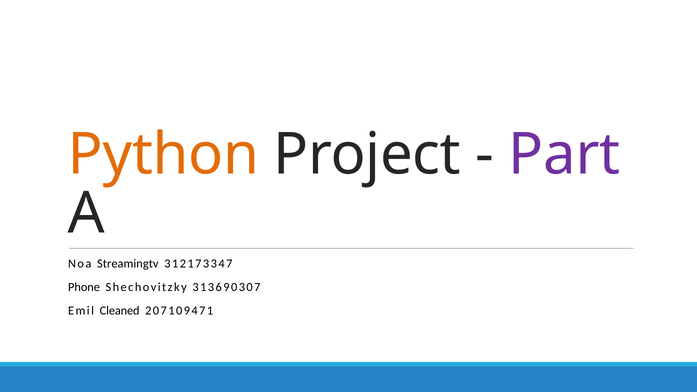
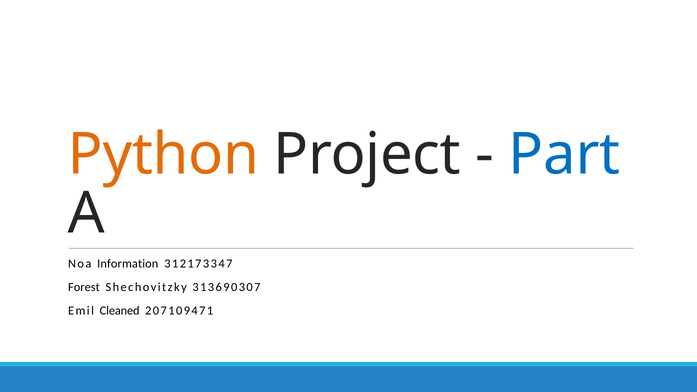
Part colour: purple -> blue
Streamingtv: Streamingtv -> Information
Phone: Phone -> Forest
